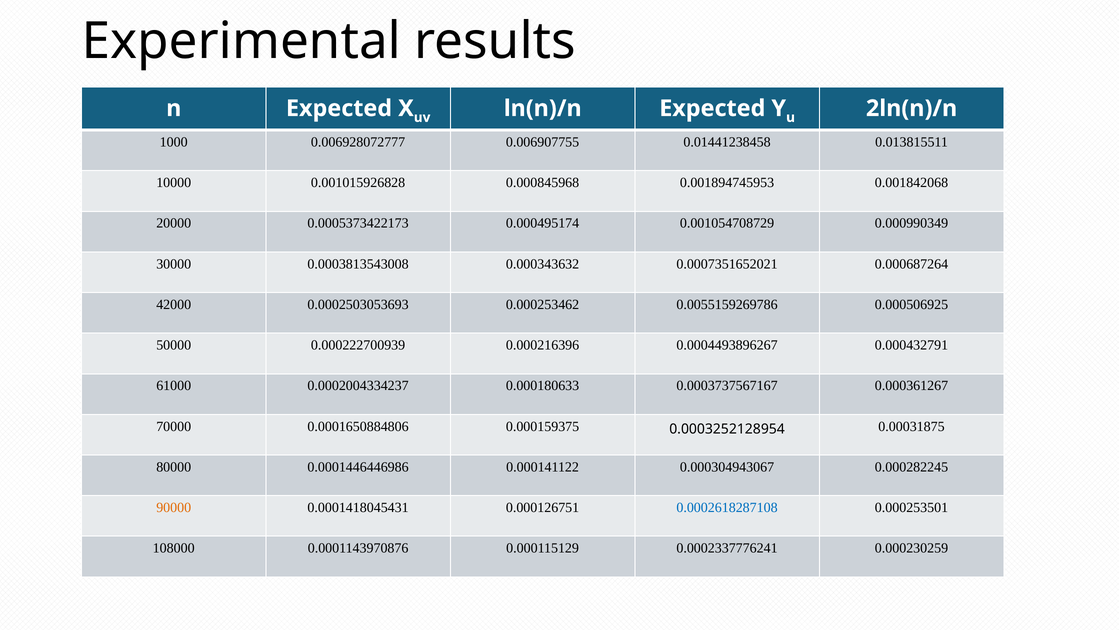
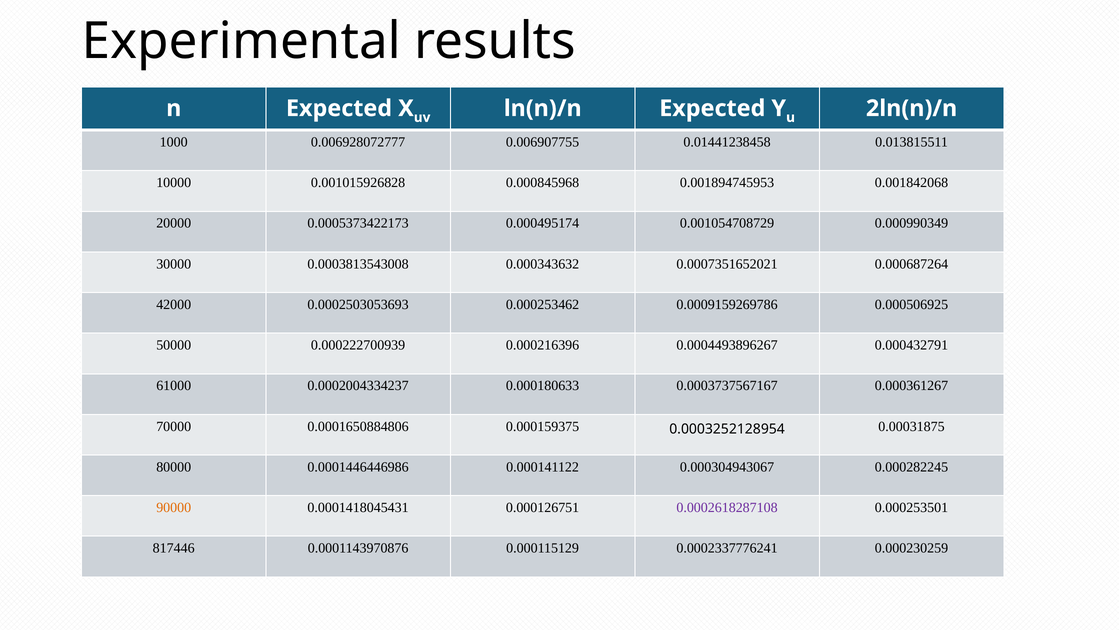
0.0055159269786: 0.0055159269786 -> 0.0009159269786
0.0002618287108 colour: blue -> purple
108000: 108000 -> 817446
